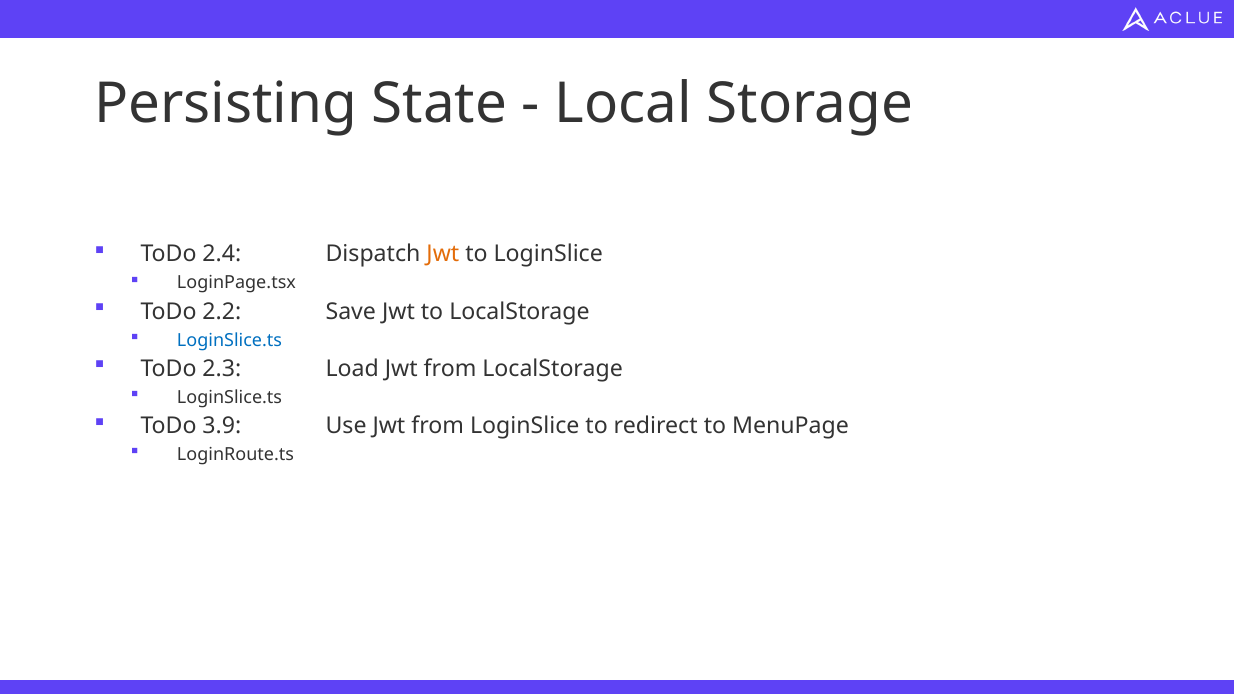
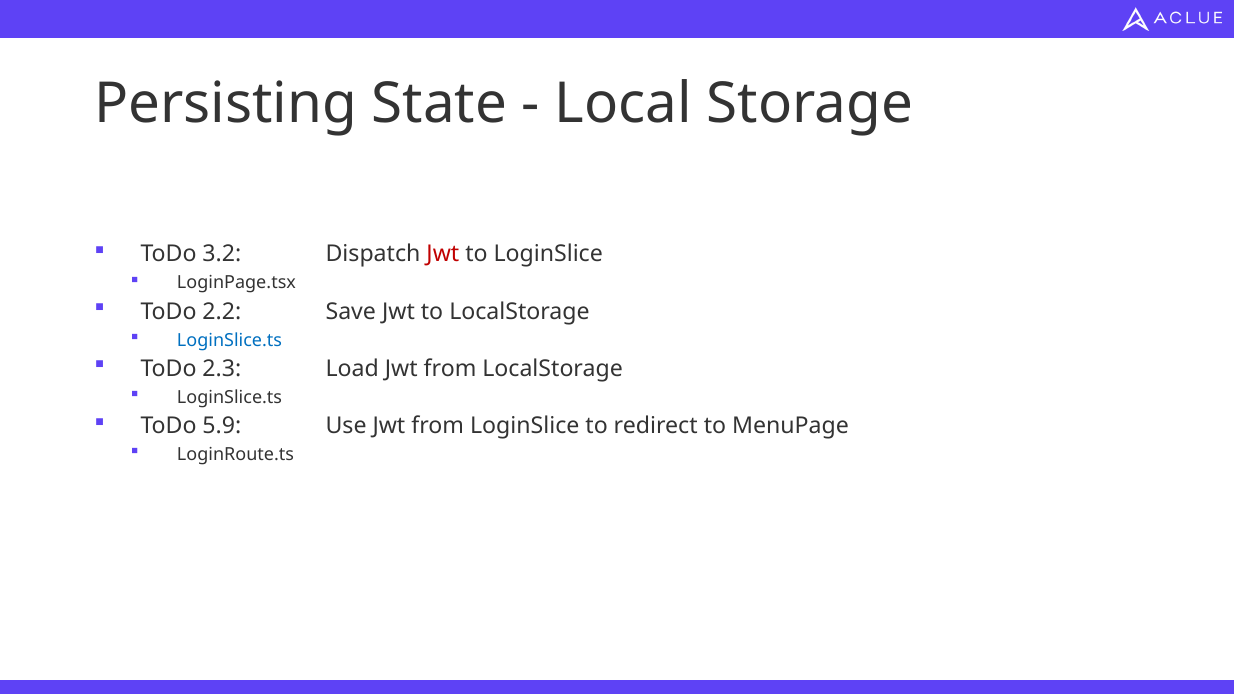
2.4: 2.4 -> 3.2
Jwt at (443, 254) colour: orange -> red
3.9: 3.9 -> 5.9
